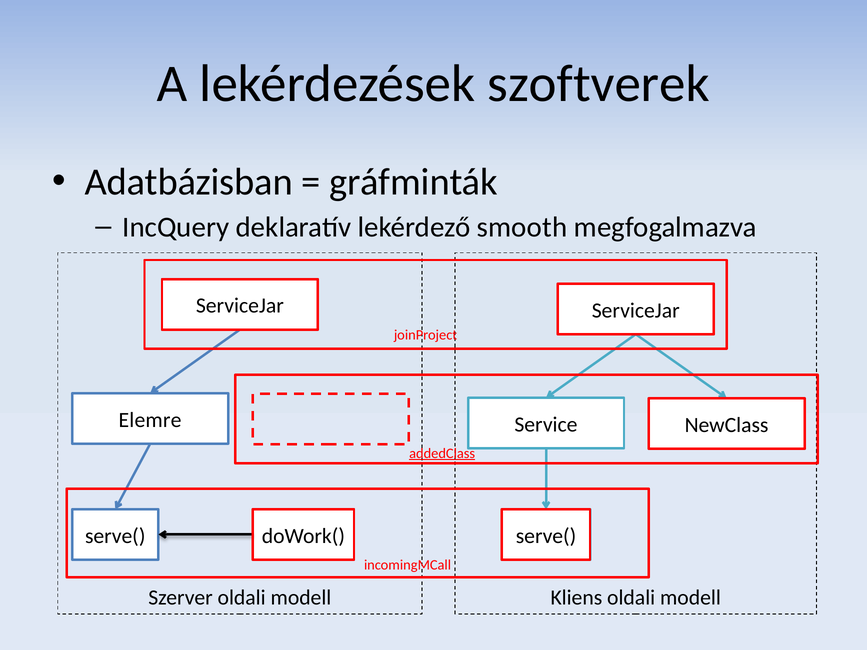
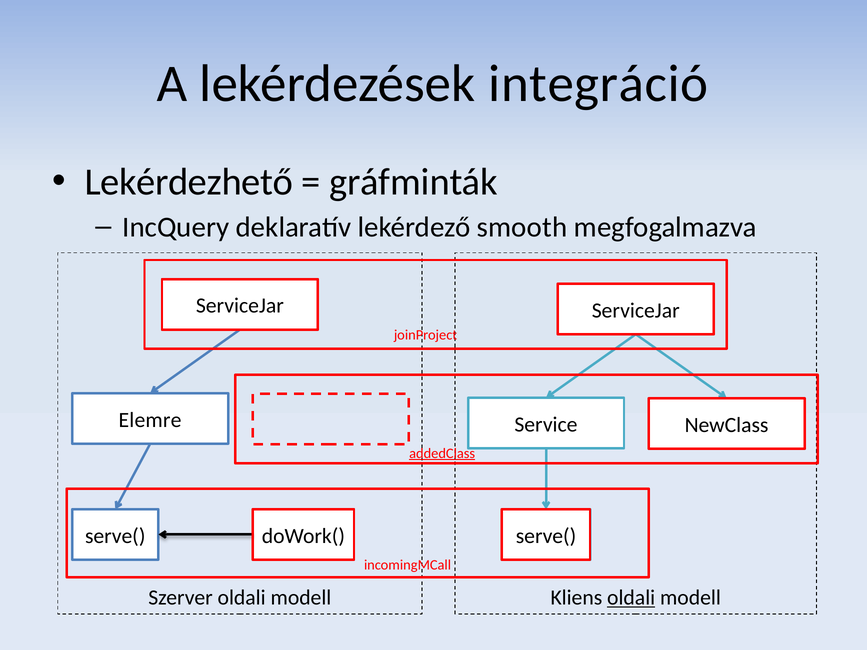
szoftverek: szoftverek -> integráció
Adatbázisban: Adatbázisban -> Lekérdezhető
oldali at (631, 598) underline: none -> present
